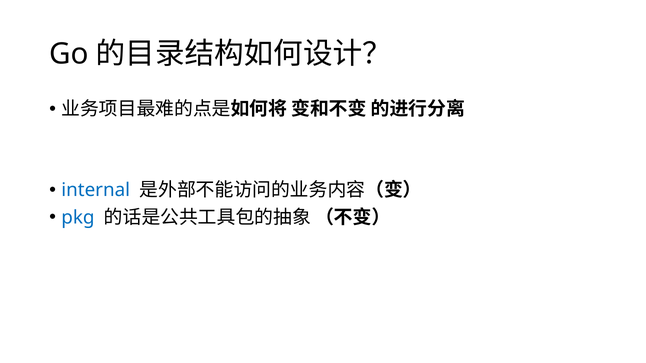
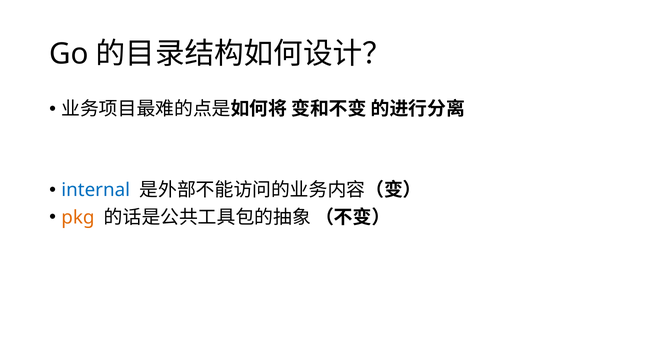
pkg colour: blue -> orange
